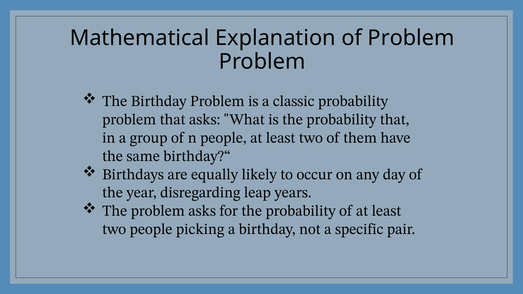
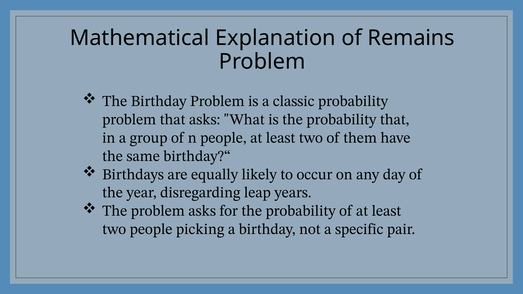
of Problem: Problem -> Remains
